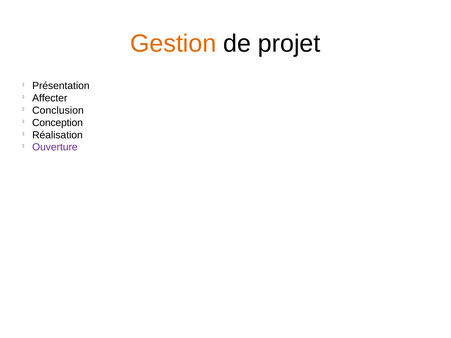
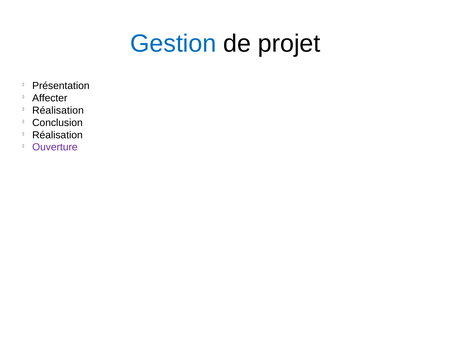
Gestion colour: orange -> blue
Conclusion at (58, 111): Conclusion -> Réalisation
Conception: Conception -> Conclusion
